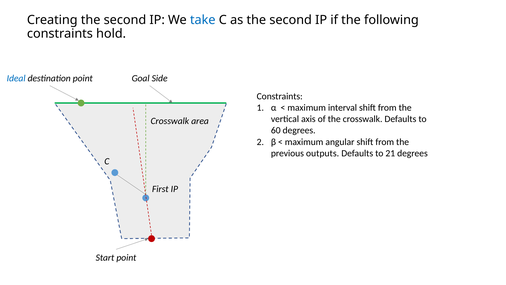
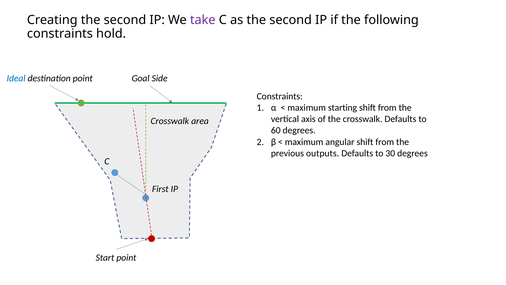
take colour: blue -> purple
interval: interval -> starting
21: 21 -> 30
